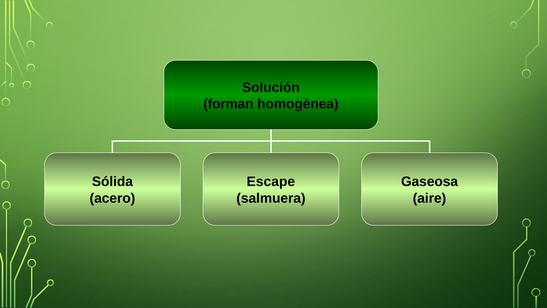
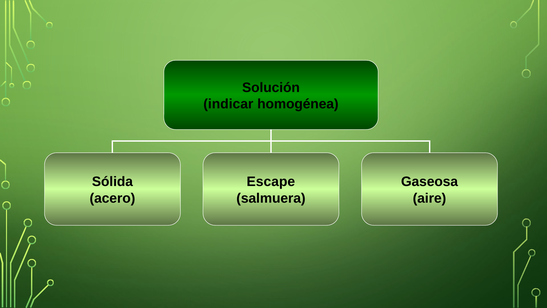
forman: forman -> indicar
